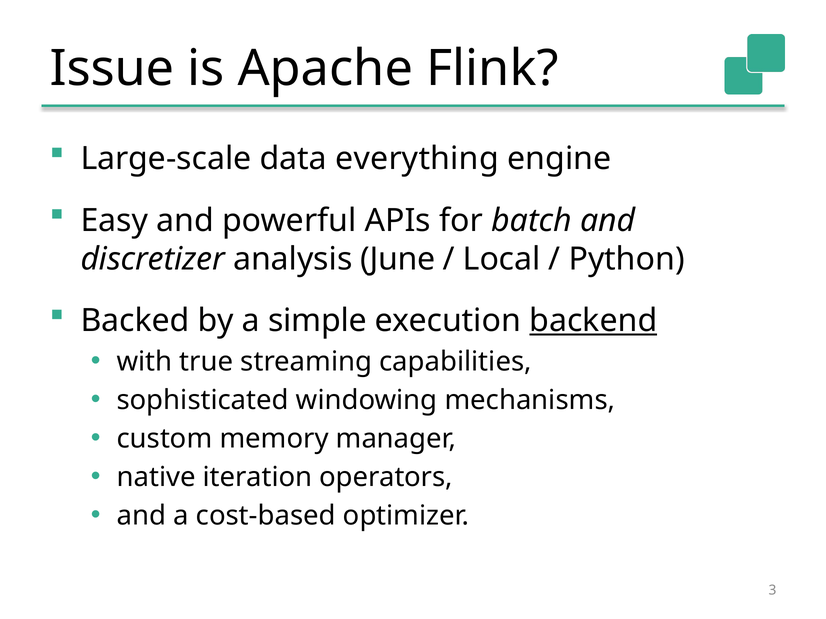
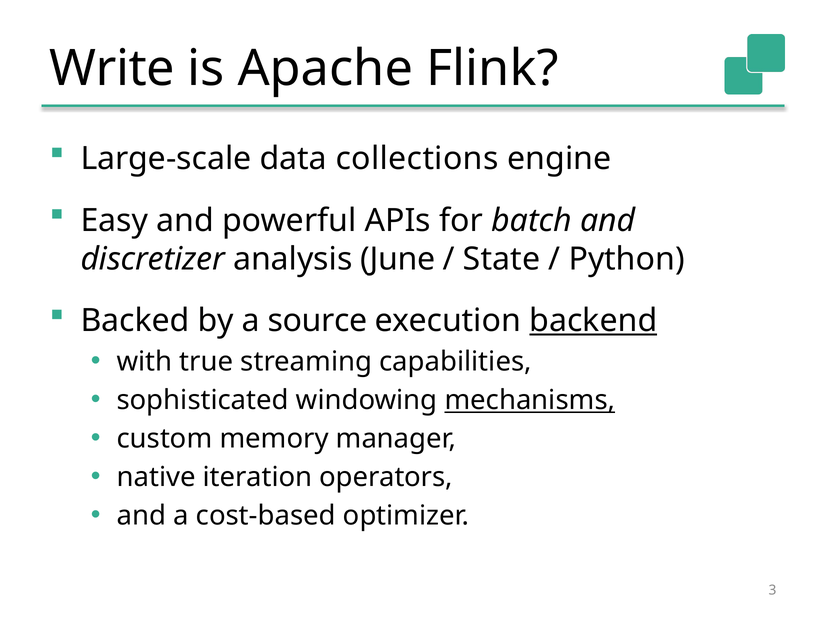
Issue: Issue -> Write
everything: everything -> collections
Local: Local -> State
simple: simple -> source
mechanisms underline: none -> present
